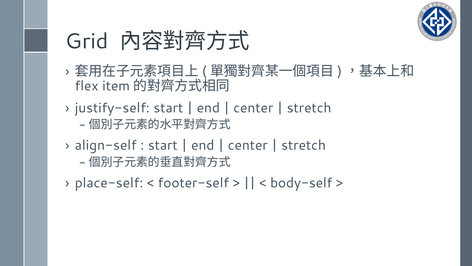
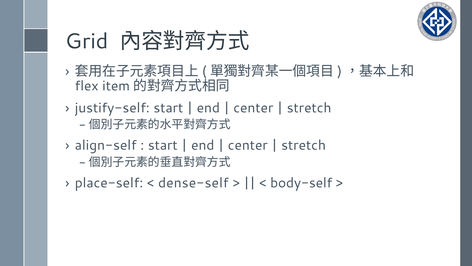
footer-self: footer-self -> dense-self
